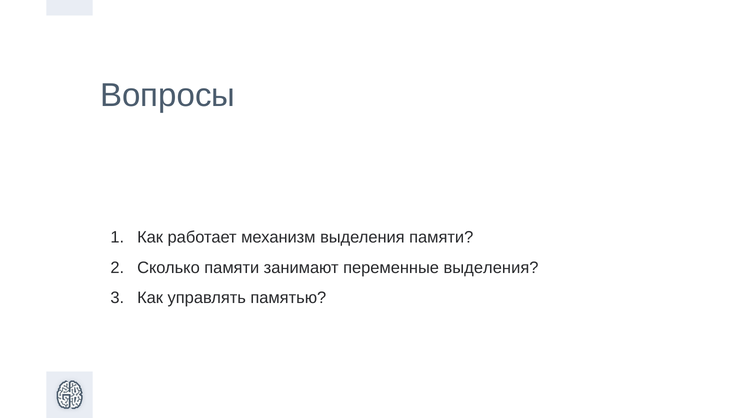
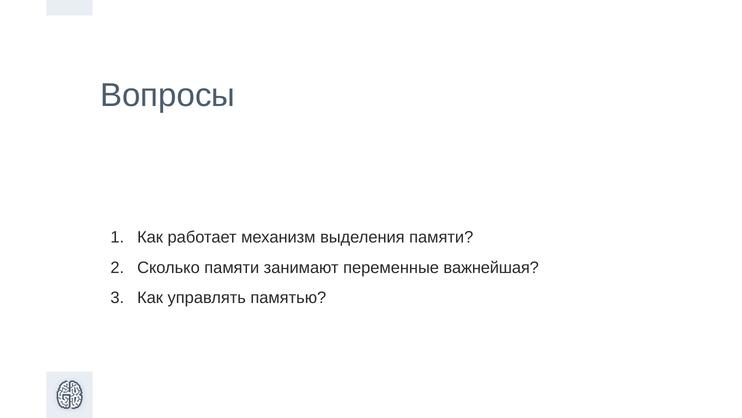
переменные выделения: выделения -> важнейшая
